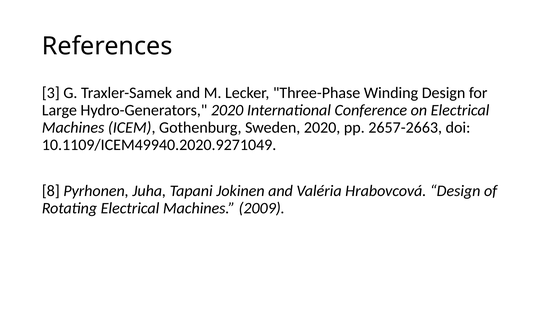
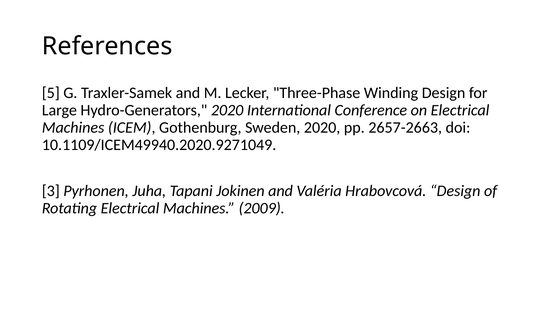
3: 3 -> 5
8: 8 -> 3
